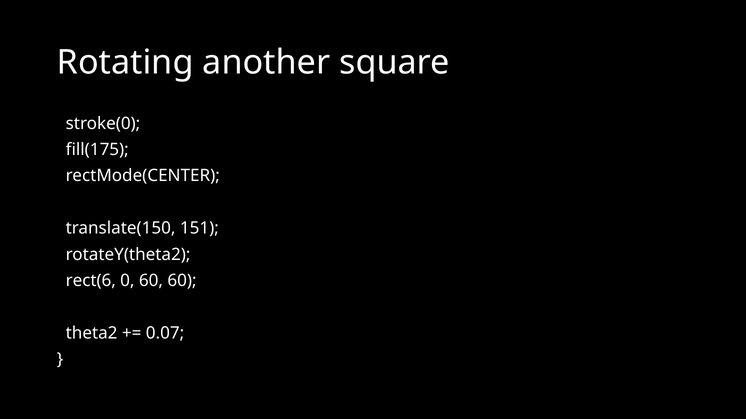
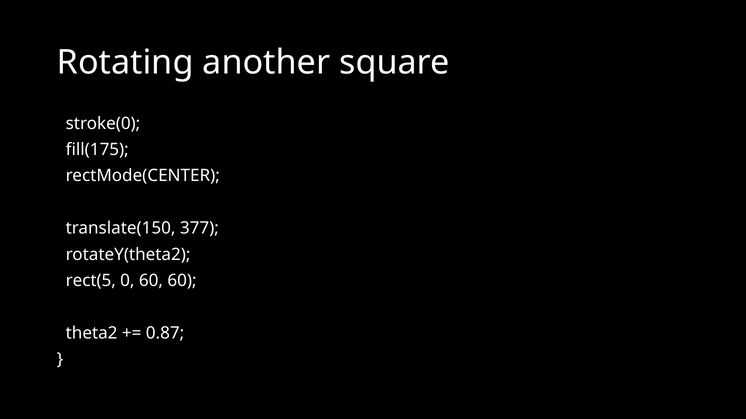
151: 151 -> 377
rect(6: rect(6 -> rect(5
0.07: 0.07 -> 0.87
